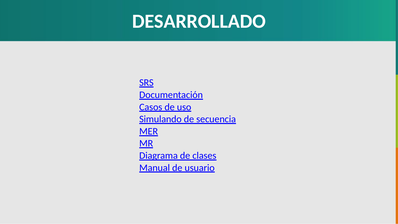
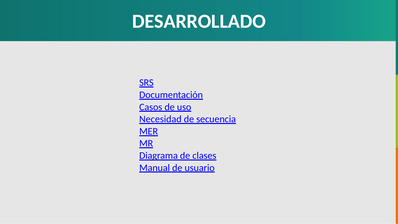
Simulando: Simulando -> Necesidad
